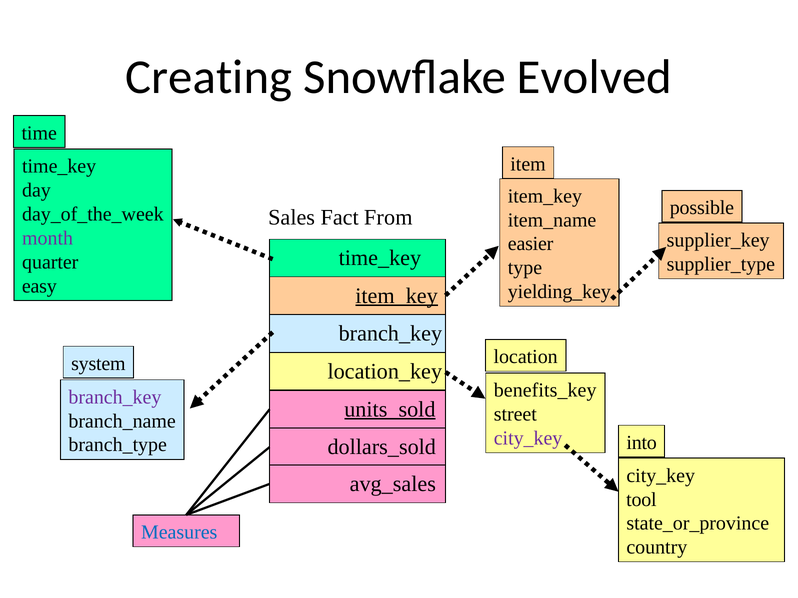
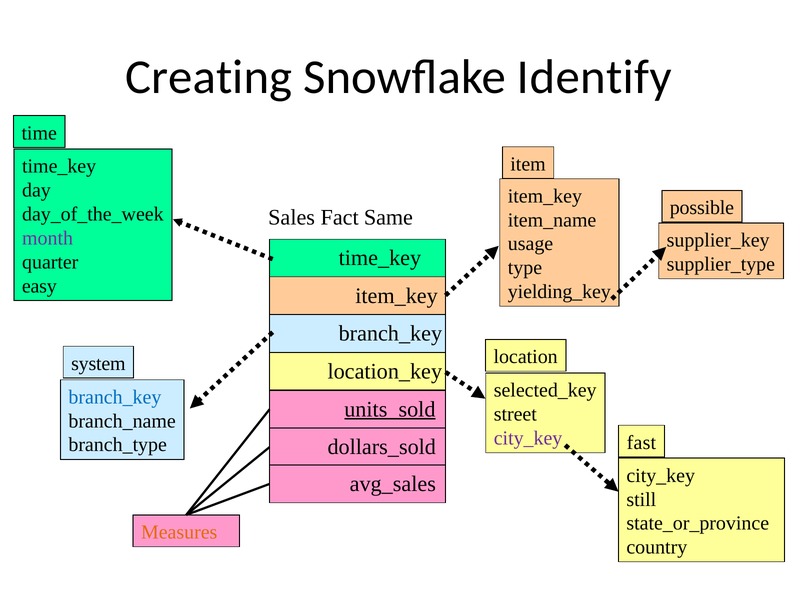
Evolved: Evolved -> Identify
From: From -> Same
easier: easier -> usage
item_key at (397, 296) underline: present -> none
benefits_key: benefits_key -> selected_key
branch_key at (115, 397) colour: purple -> blue
into: into -> fast
tool: tool -> still
Measures colour: blue -> orange
